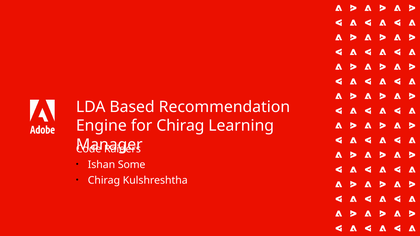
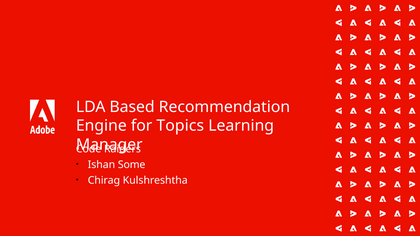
for Chirag: Chirag -> Topics
